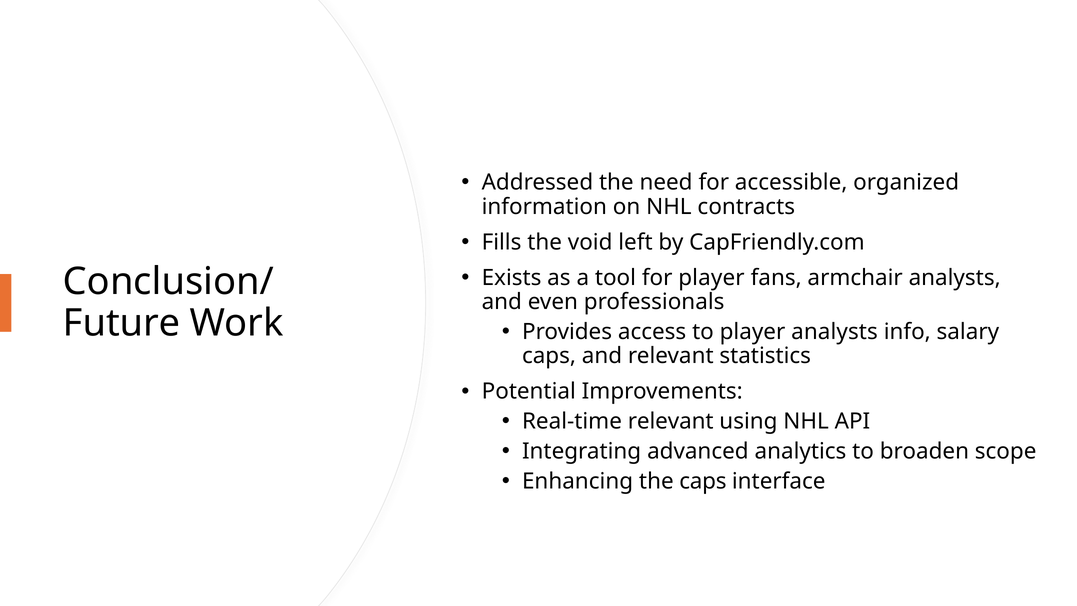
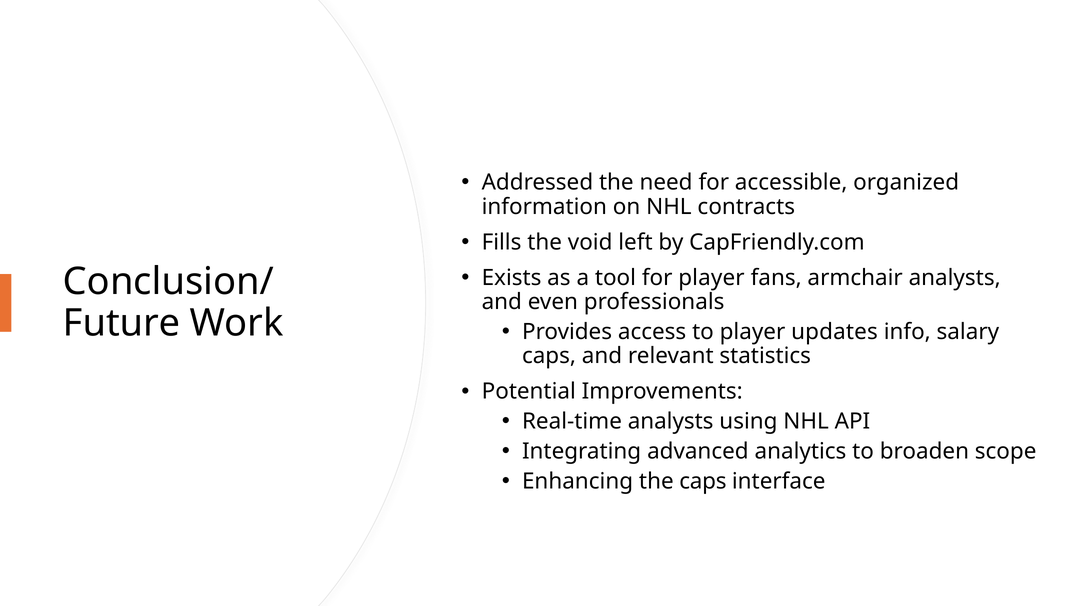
player analysts: analysts -> updates
Real-time relevant: relevant -> analysts
